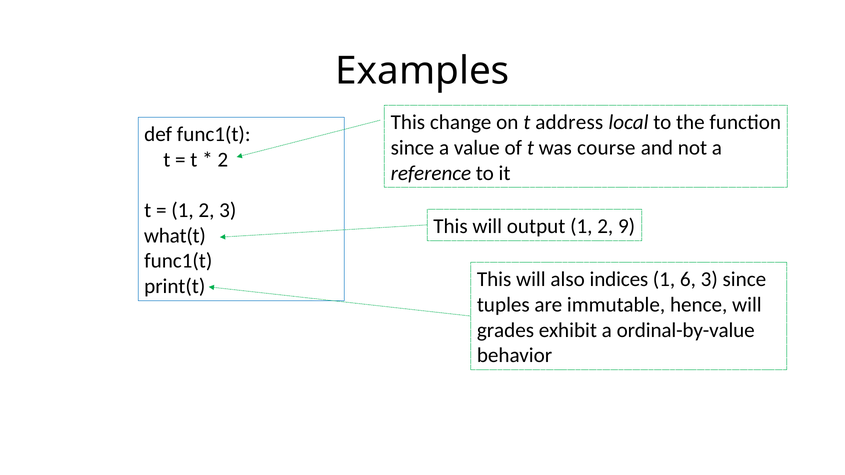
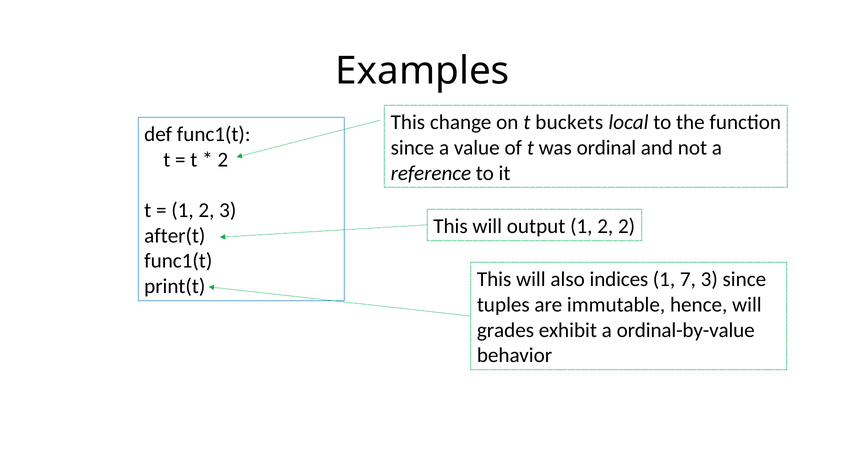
address: address -> buckets
course: course -> ordinal
2 9: 9 -> 2
what(t: what(t -> after(t
6: 6 -> 7
